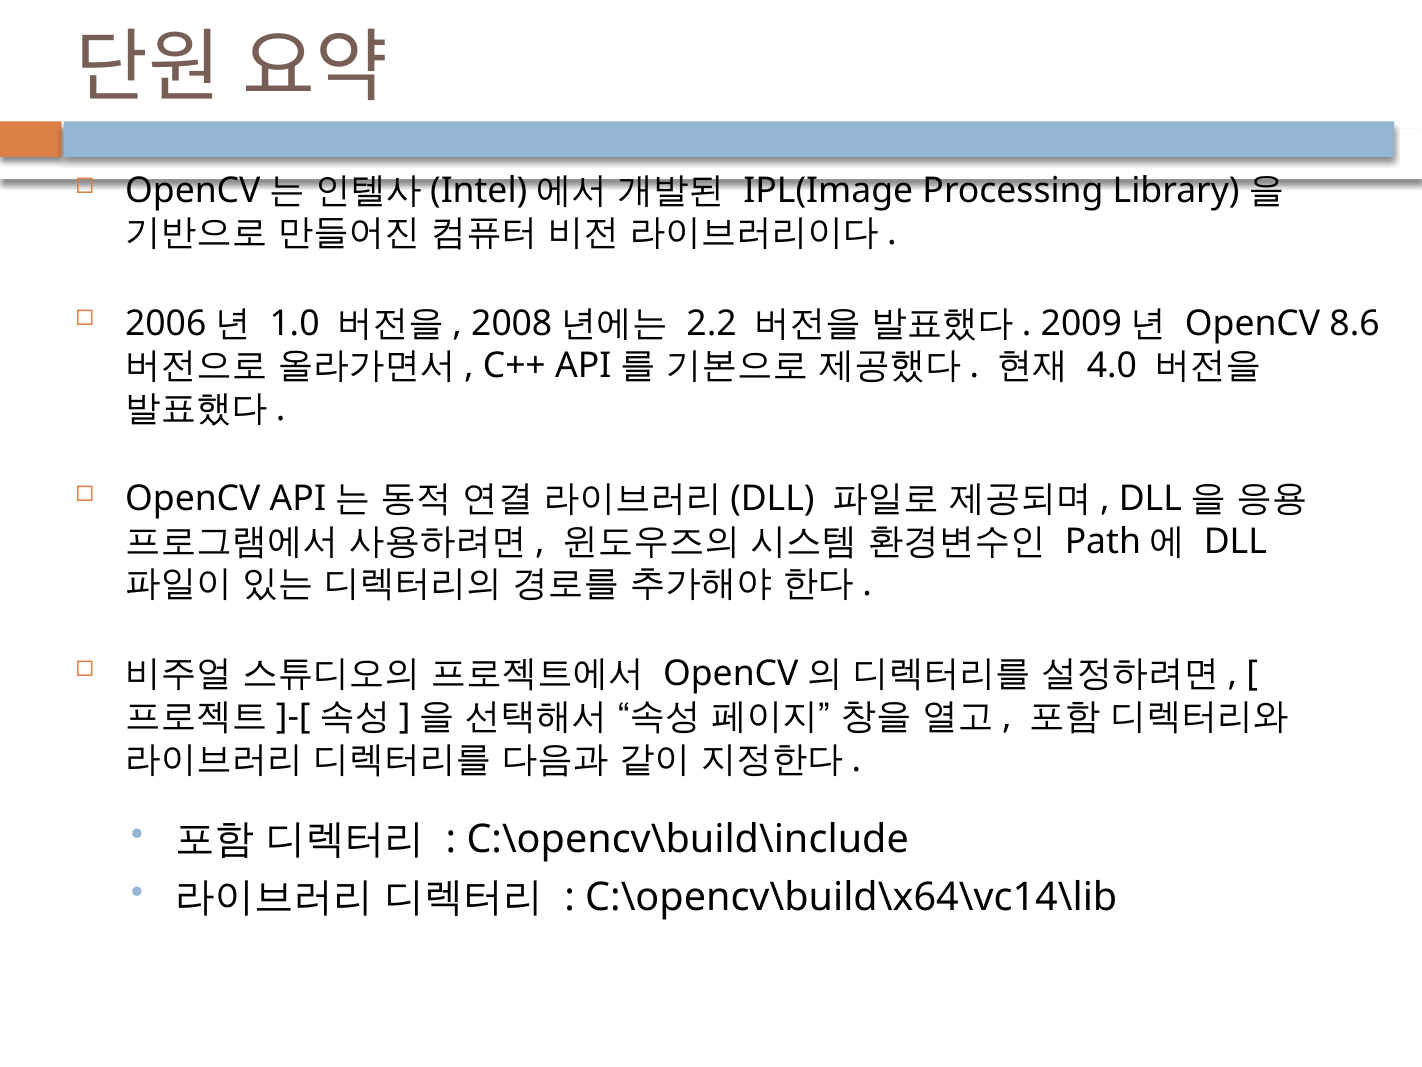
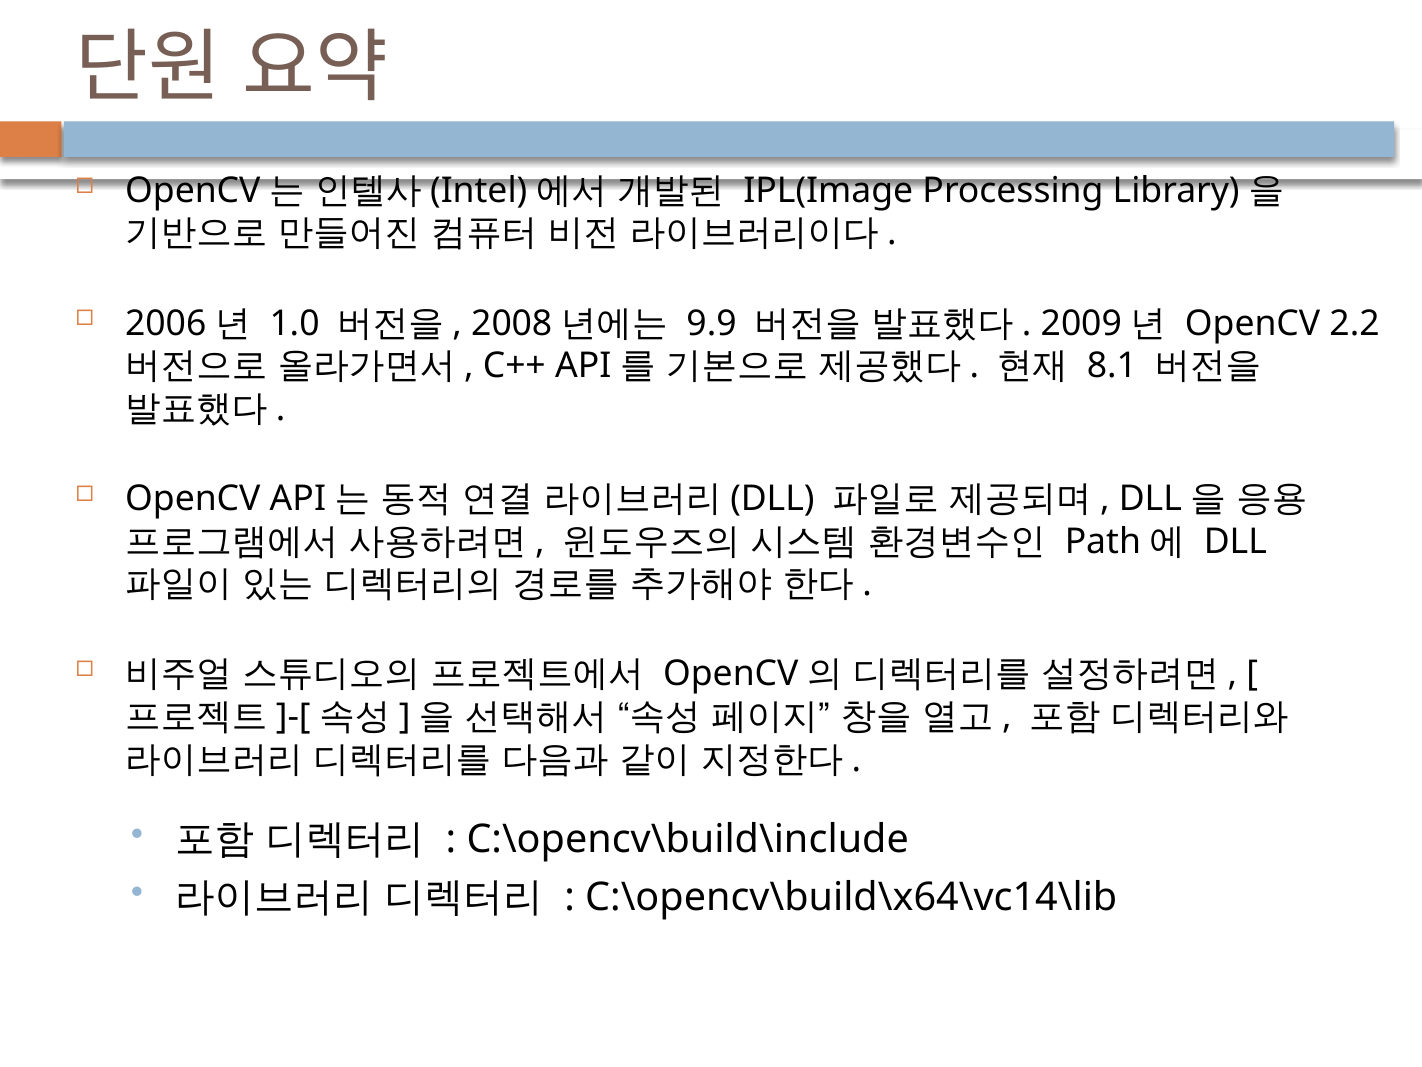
2.2: 2.2 -> 9.9
8.6: 8.6 -> 2.2
4.0: 4.0 -> 8.1
